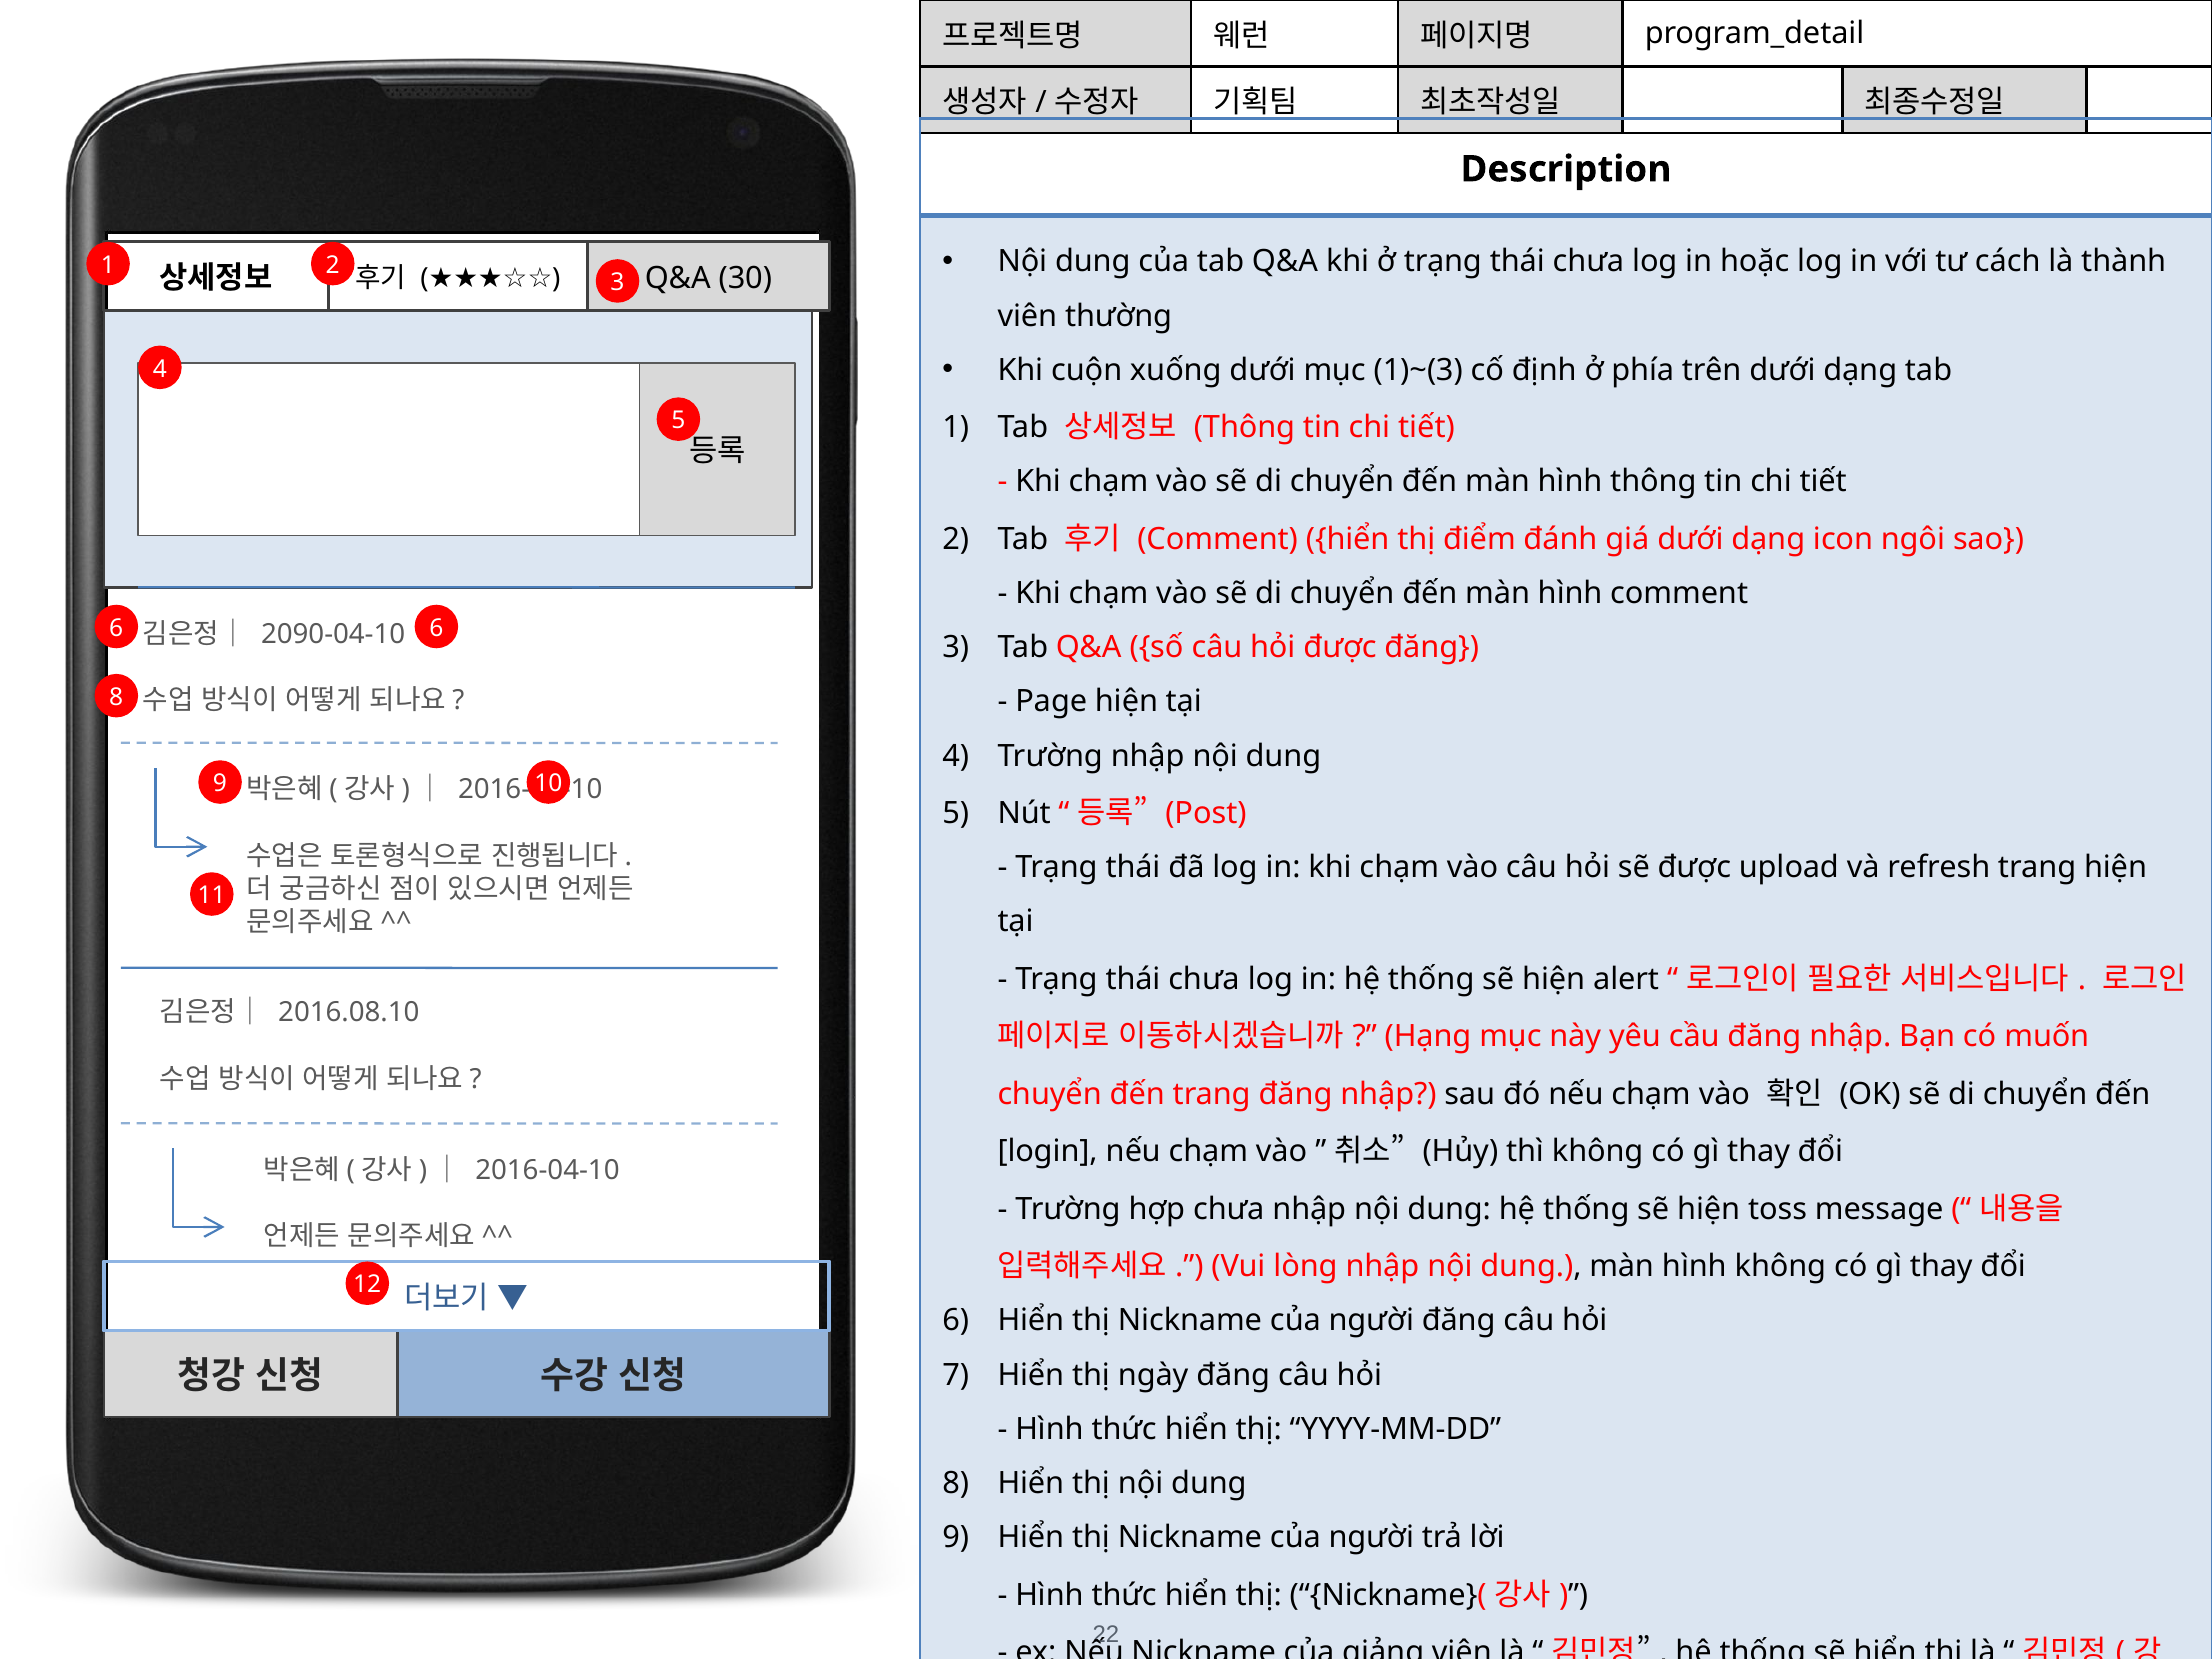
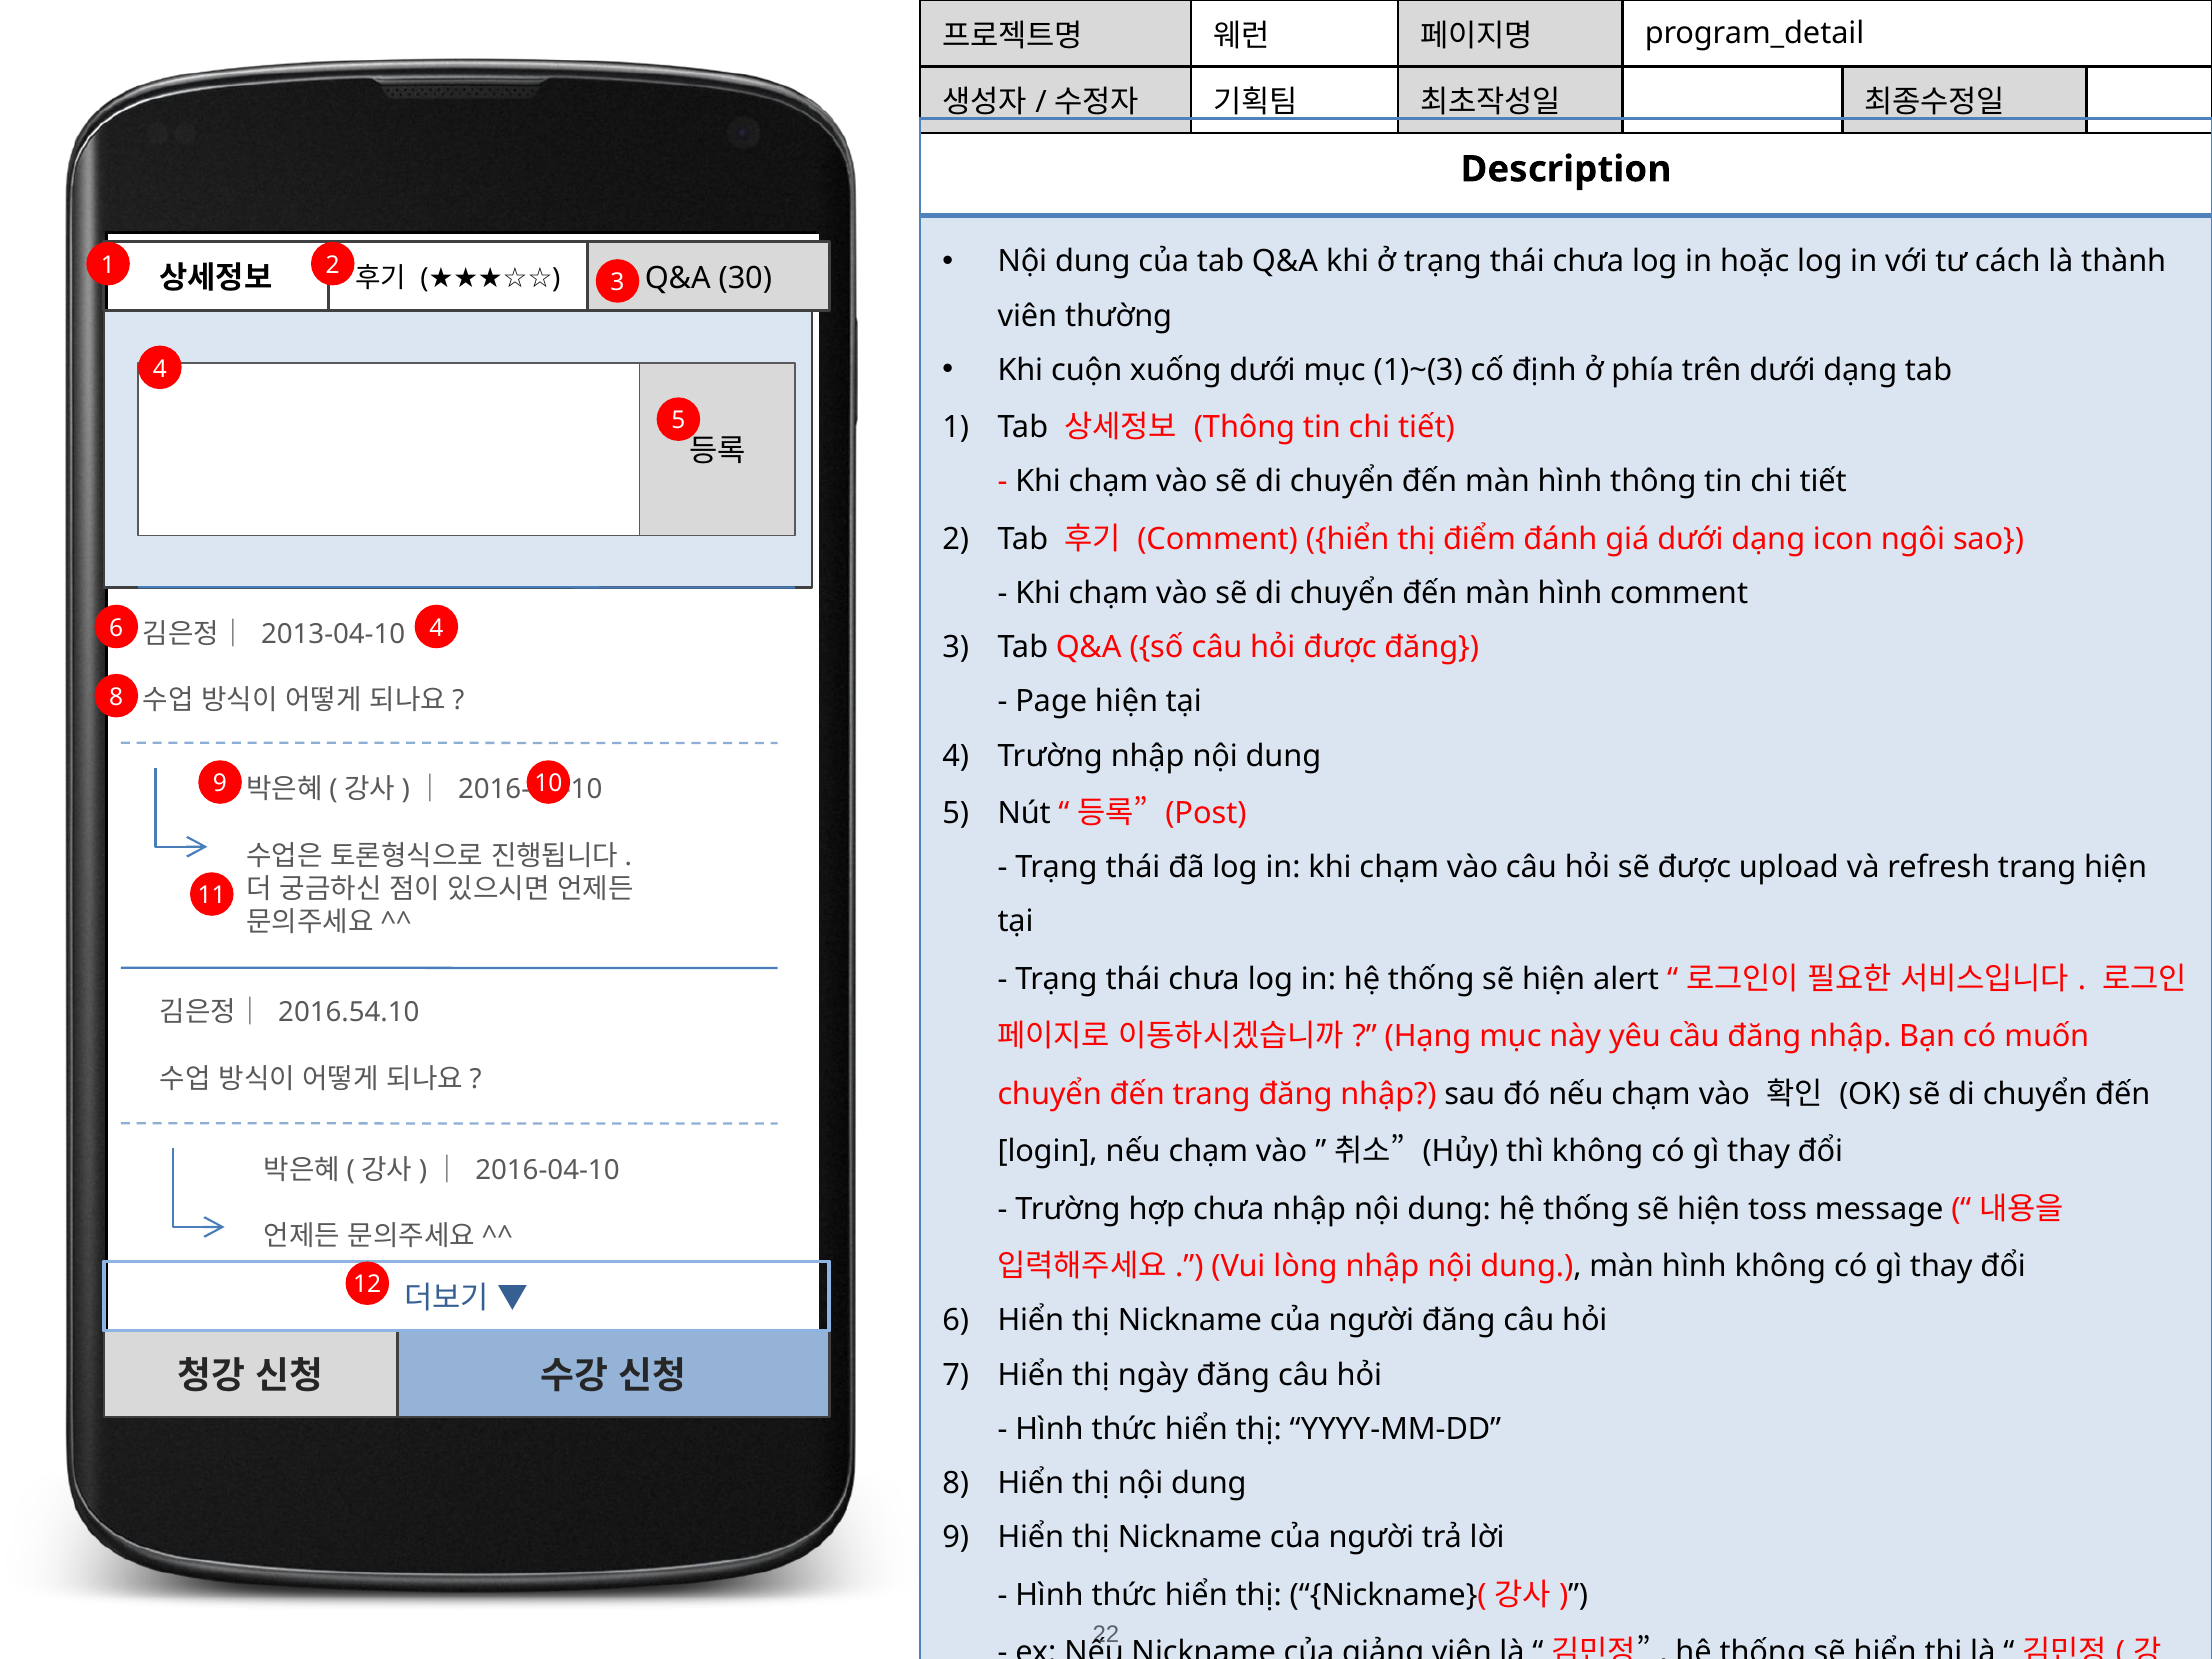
6 6: 6 -> 4
2090-04-10: 2090-04-10 -> 2013-04-10
2016.08.10: 2016.08.10 -> 2016.54.10
